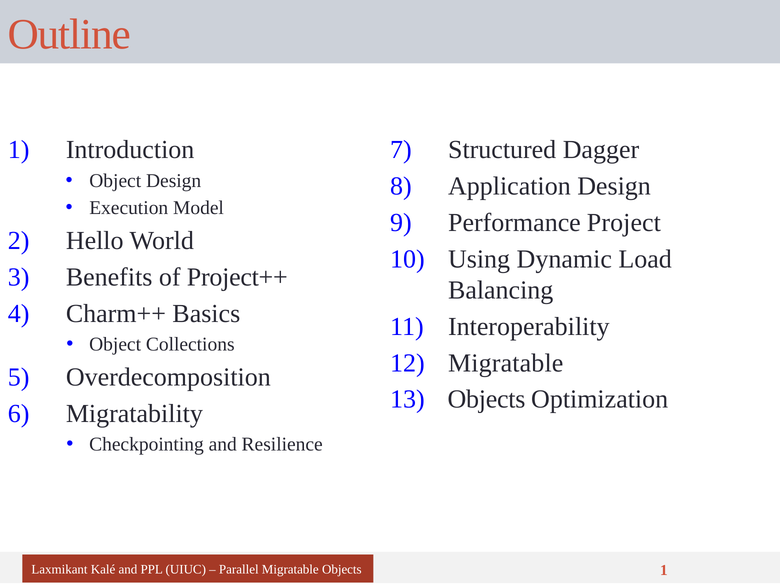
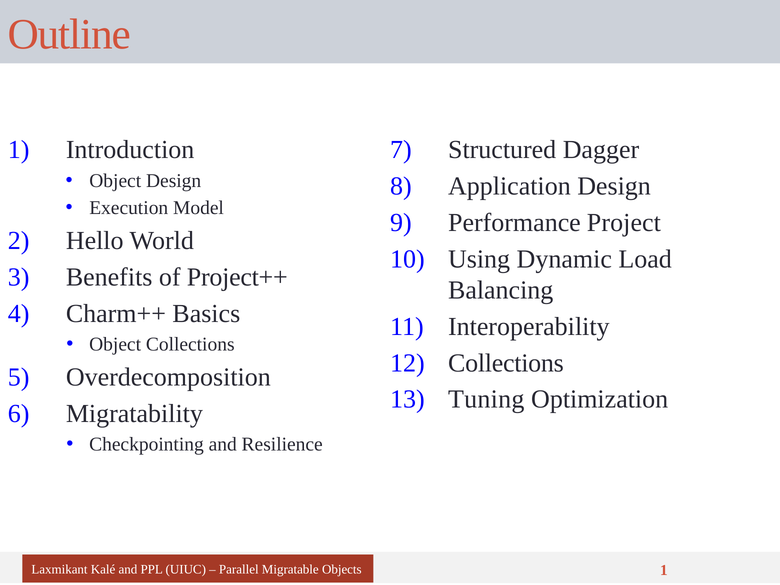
Migratable at (506, 363): Migratable -> Collections
Objects at (486, 399): Objects -> Tuning
